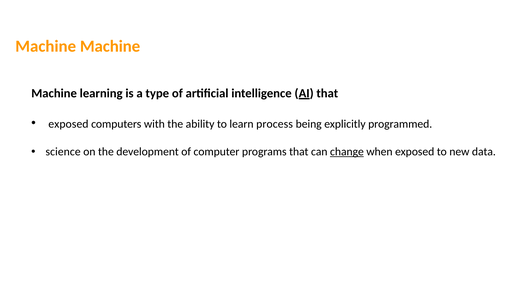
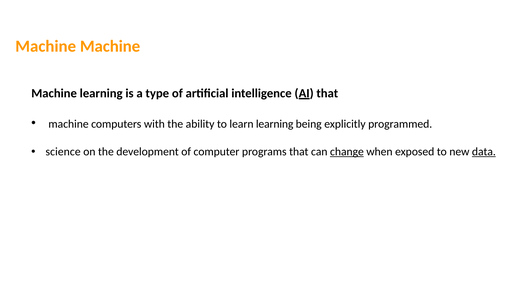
exposed at (68, 124): exposed -> machine
learn process: process -> learning
data underline: none -> present
